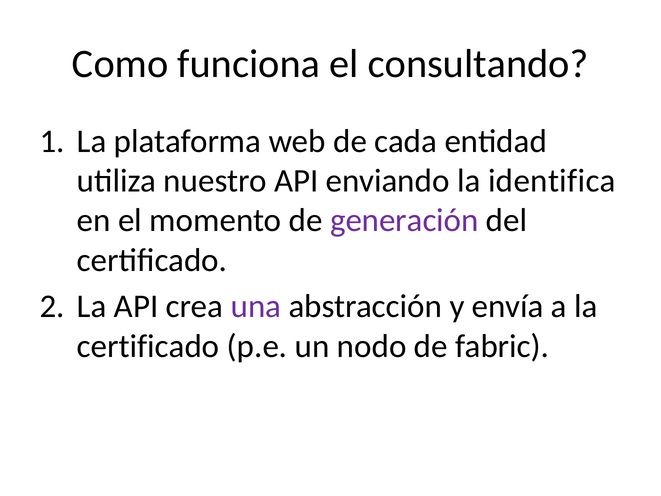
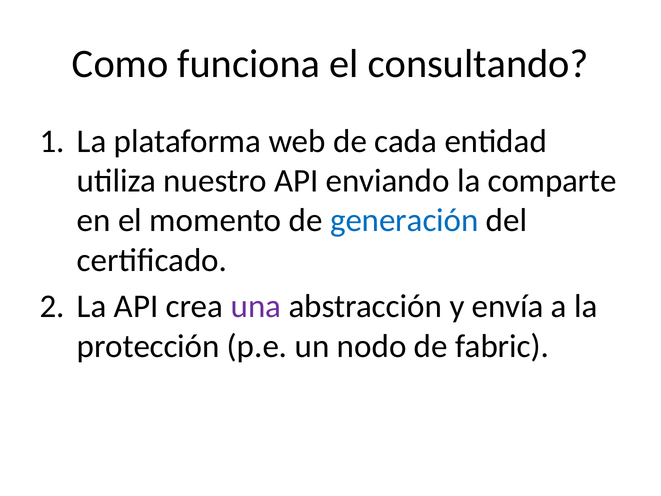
identifica: identifica -> comparte
generación colour: purple -> blue
certificado at (148, 346): certificado -> protección
